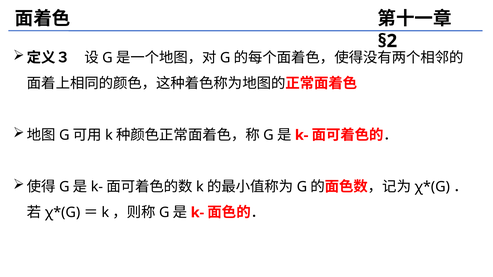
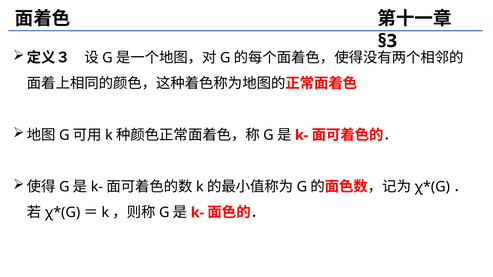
§2: §2 -> §3
